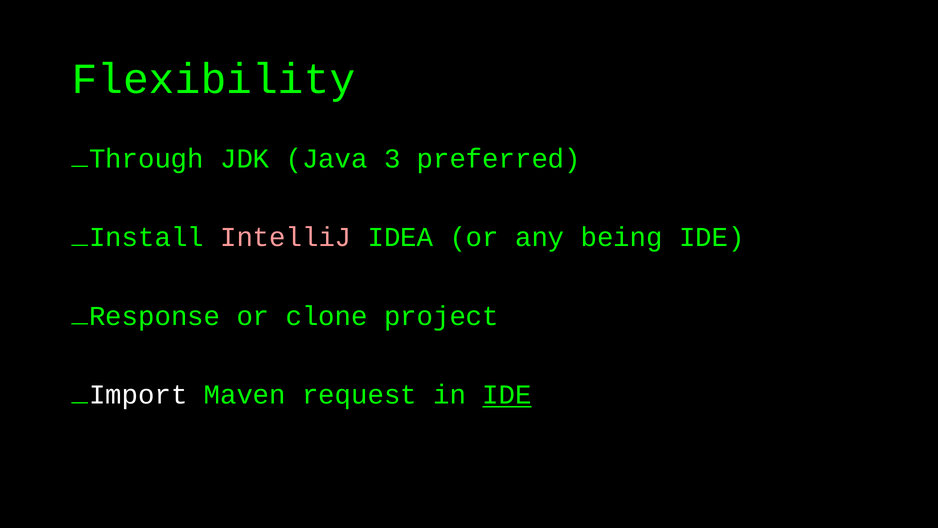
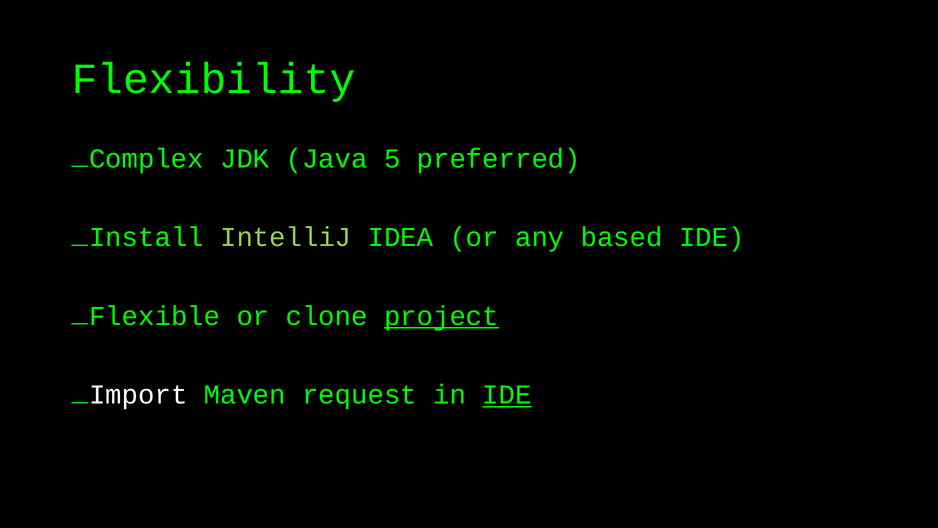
Through: Through -> Complex
3: 3 -> 5
IntelliJ colour: pink -> light green
being: being -> based
Response: Response -> Flexible
project underline: none -> present
